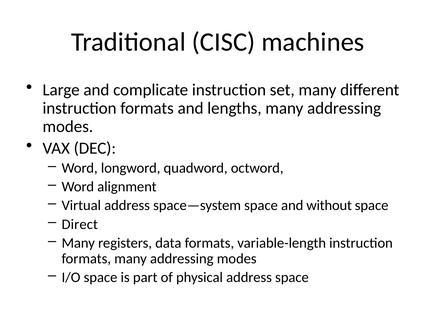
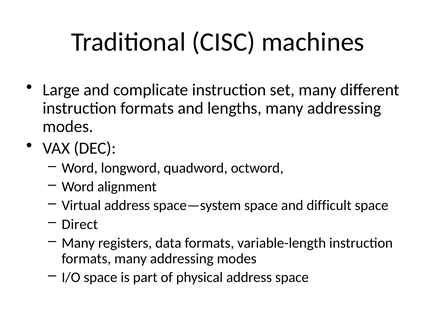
without: without -> difficult
